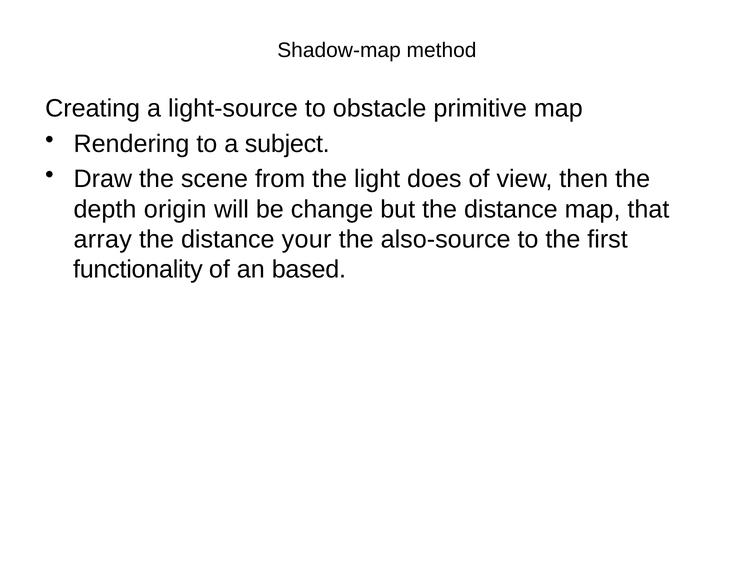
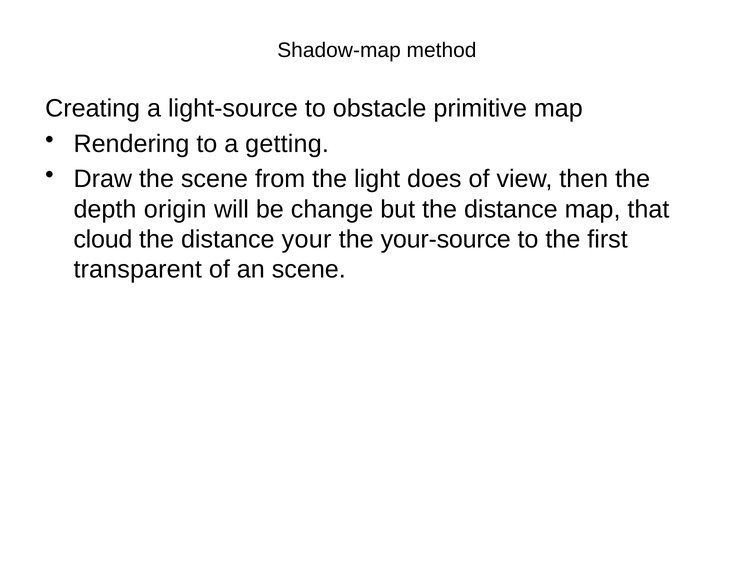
subject: subject -> getting
array: array -> cloud
also-source: also-source -> your-source
functionality: functionality -> transparent
an based: based -> scene
